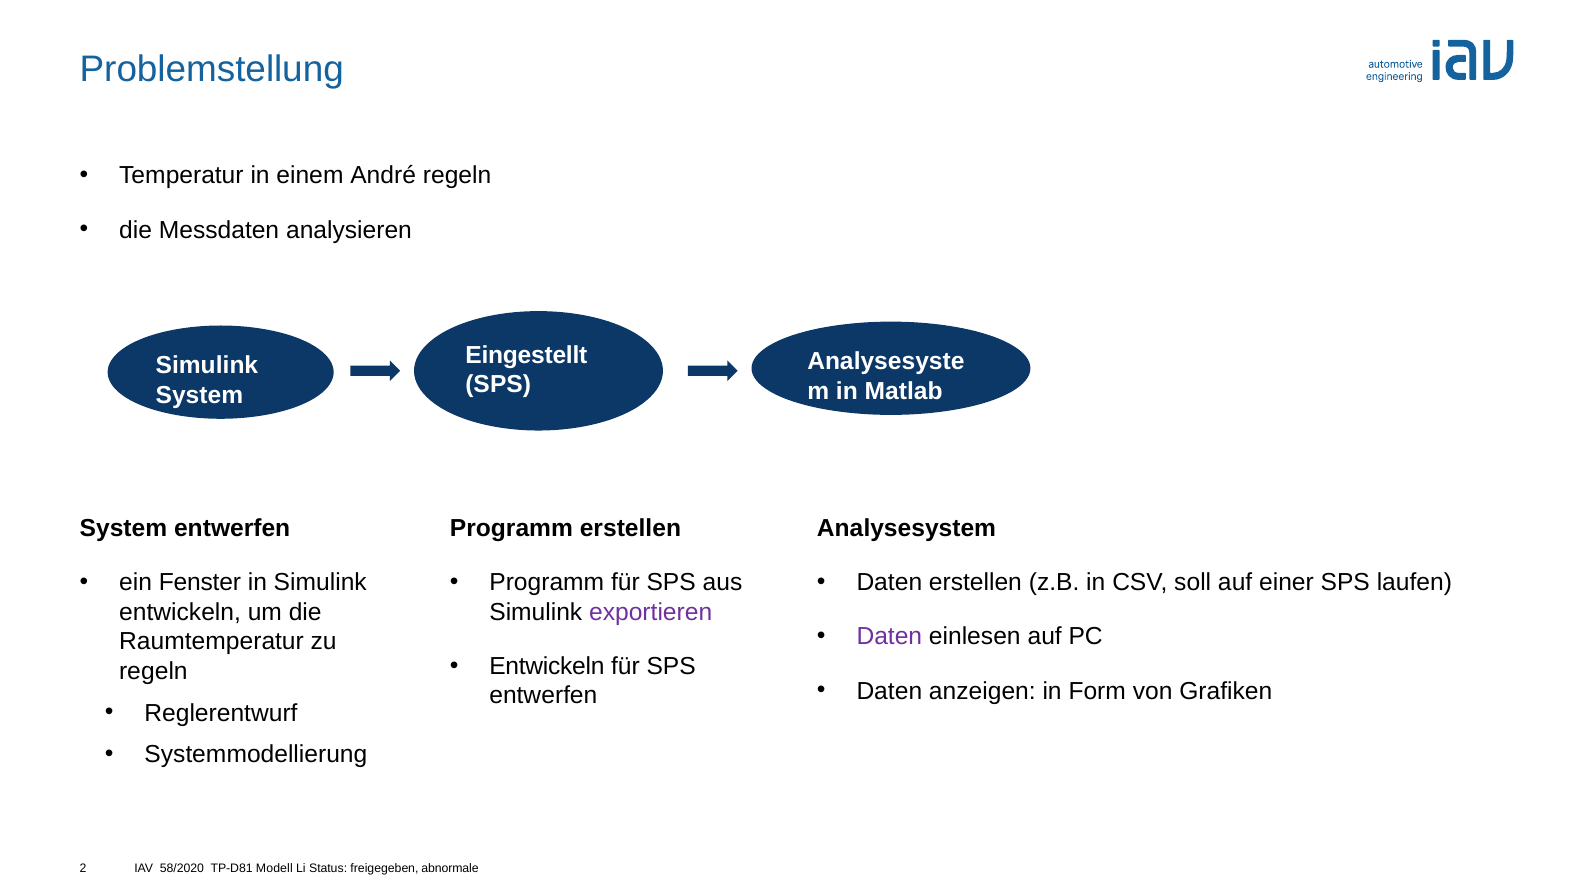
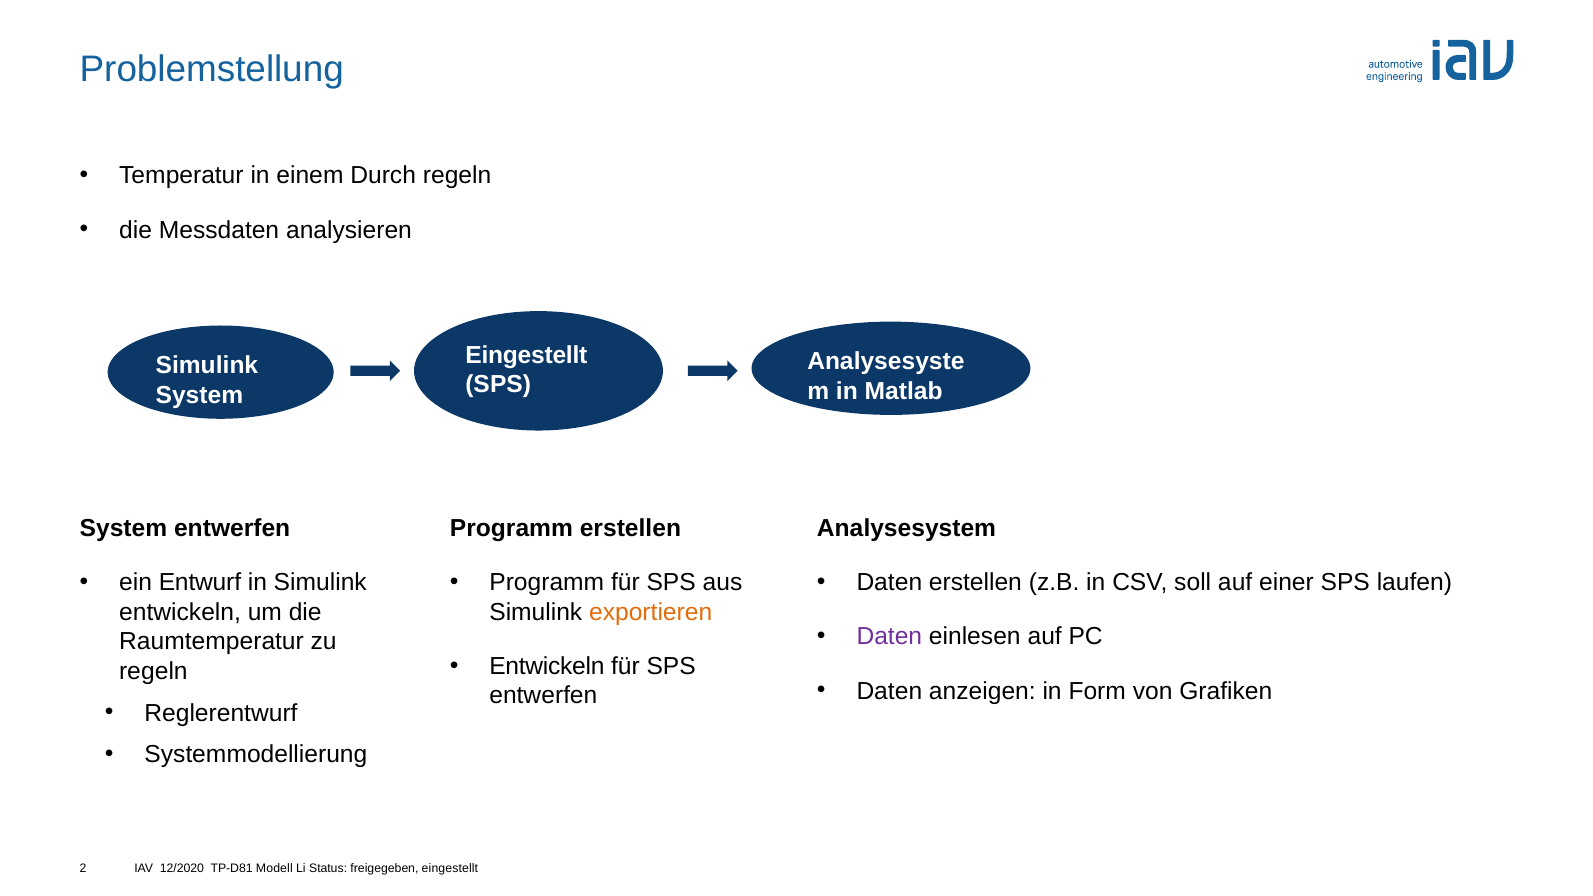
André: André -> Durch
Fenster: Fenster -> Entwurf
exportieren colour: purple -> orange
58/2020: 58/2020 -> 12/2020
freigegeben abnormale: abnormale -> eingestellt
